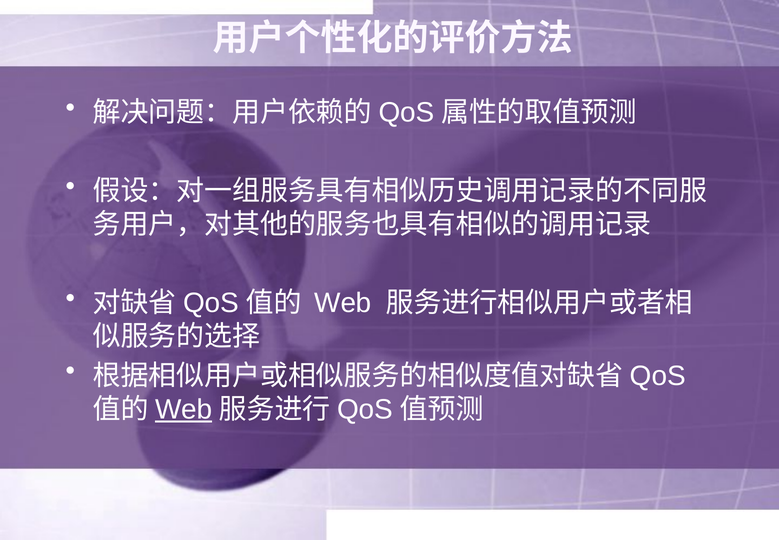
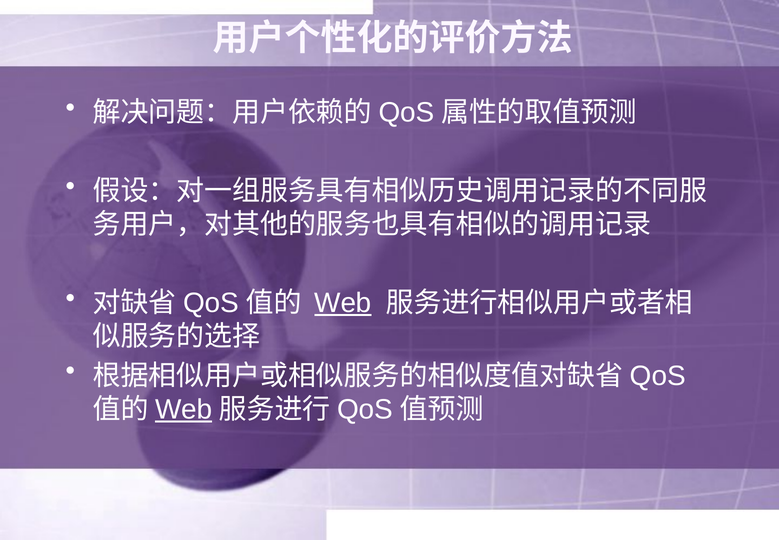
Web at (343, 303) underline: none -> present
